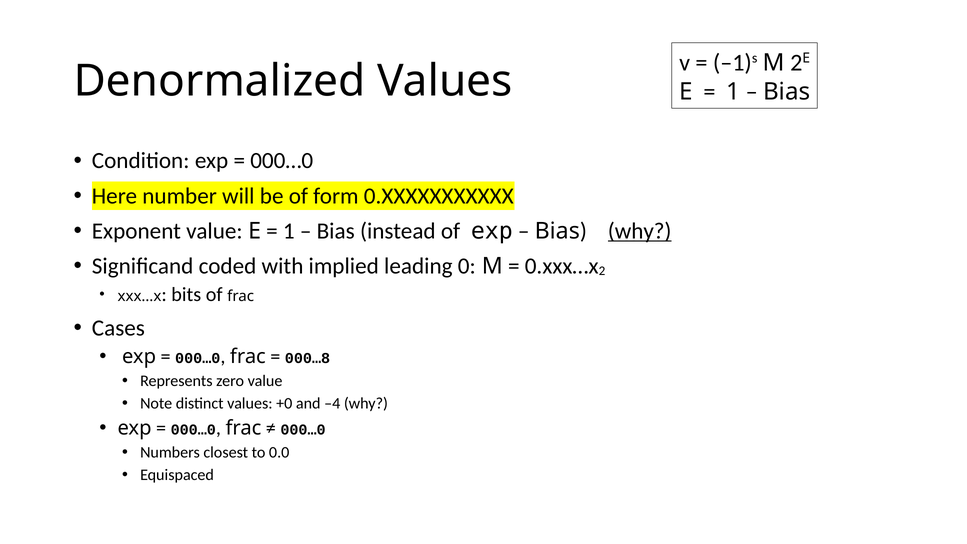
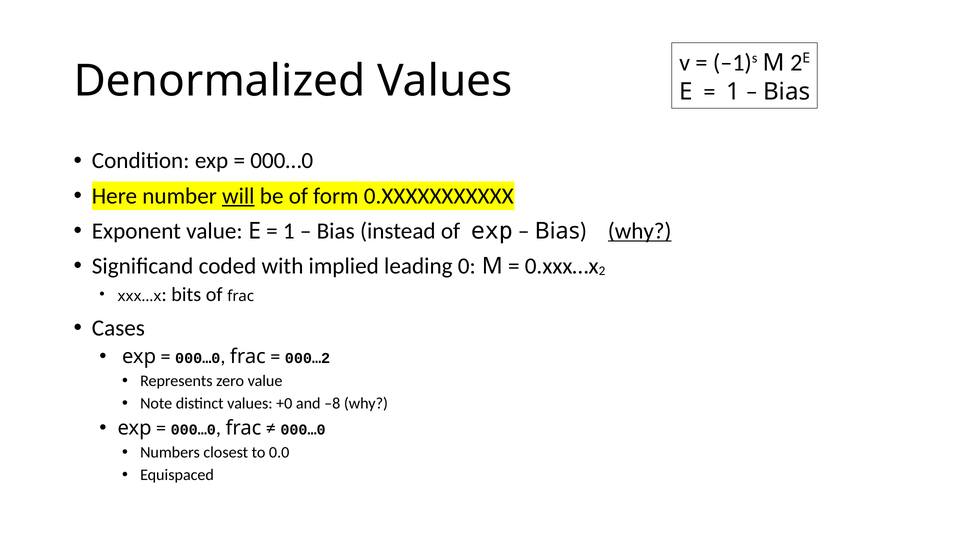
will underline: none -> present
000…8: 000…8 -> 000…2
–4: –4 -> –8
